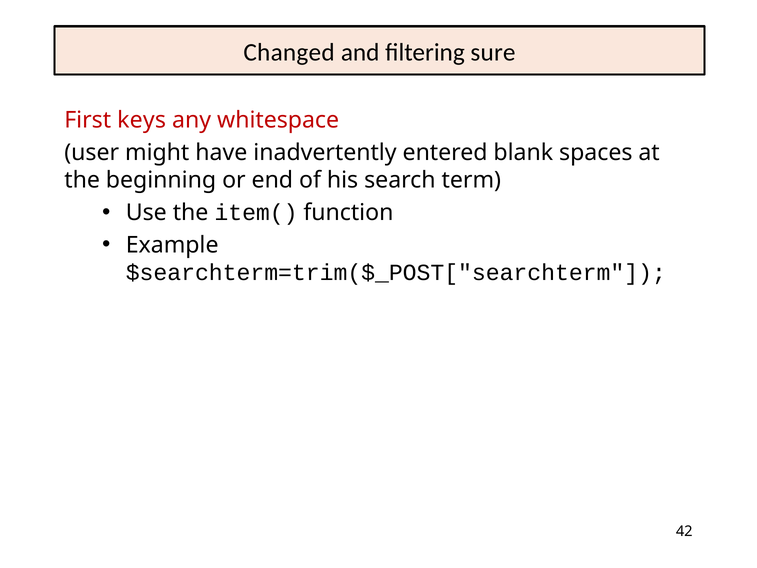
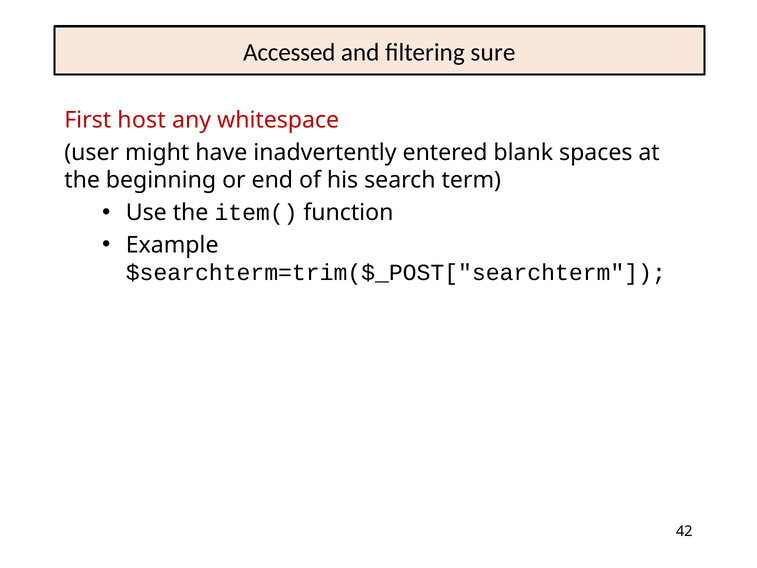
Changed: Changed -> Accessed
keys: keys -> host
